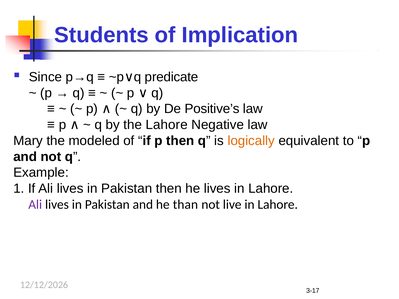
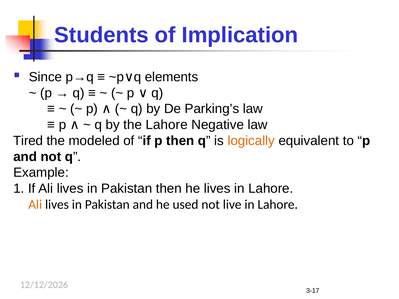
predicate: predicate -> elements
Positive’s: Positive’s -> Parking’s
Mary: Mary -> Tired
Ali at (35, 205) colour: purple -> orange
than: than -> used
